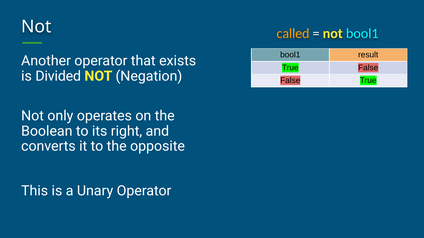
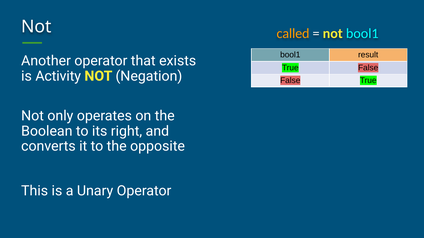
Divided: Divided -> Activity
